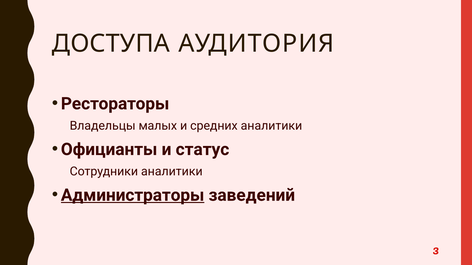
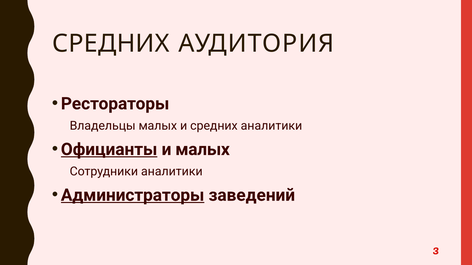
ДОСТУПА at (111, 44): ДОСТУПА -> СРЕДНИХ
Официанты underline: none -> present
и статус: статус -> малых
